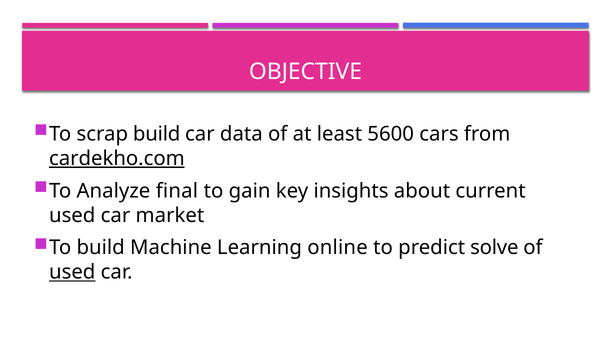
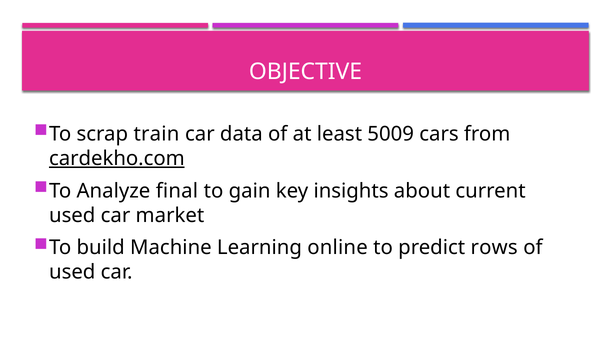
scrap build: build -> train
5600: 5600 -> 5009
solve: solve -> rows
used at (72, 272) underline: present -> none
